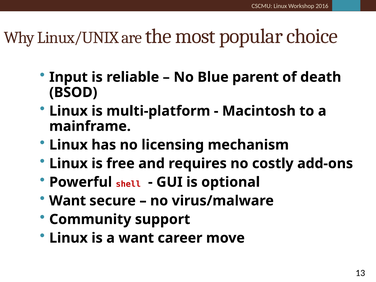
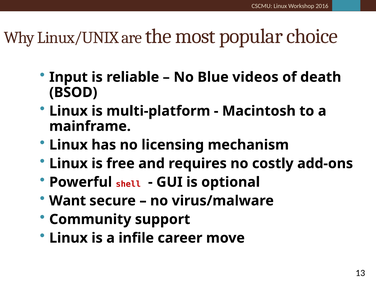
parent: parent -> videos
a want: want -> infile
